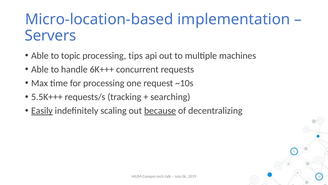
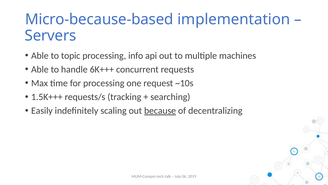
Micro-location-based: Micro-location-based -> Micro-because-based
tips: tips -> info
5.5K+++: 5.5K+++ -> 1.5K+++
Easily underline: present -> none
